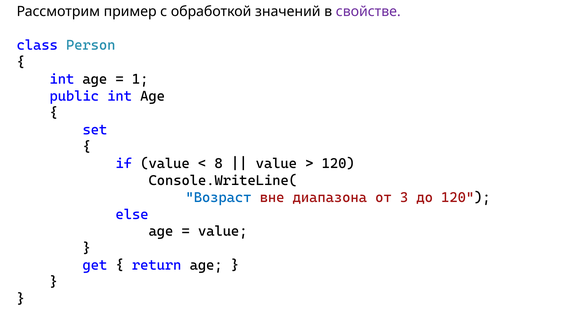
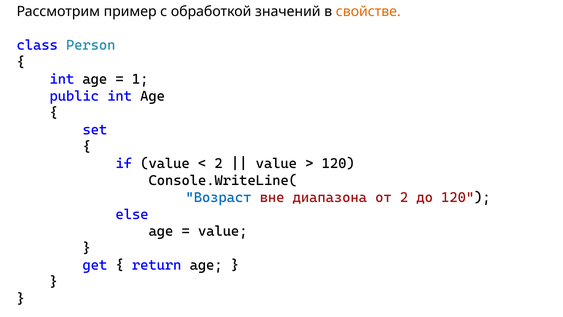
свойстве colour: purple -> orange
8 at (219, 164): 8 -> 2
от 3: 3 -> 2
